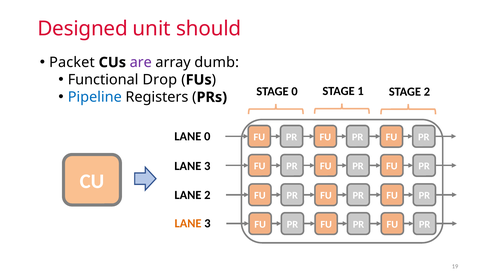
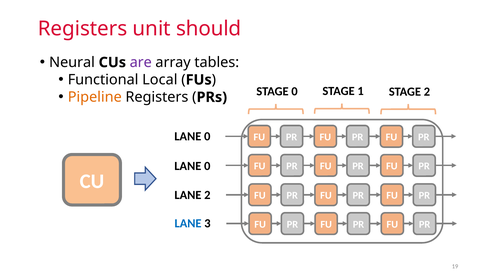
Designed at (83, 29): Designed -> Registers
Packet: Packet -> Neural
dumb: dumb -> tables
Drop: Drop -> Local
Pipeline colour: blue -> orange
3 at (207, 166): 3 -> 0
LANE at (188, 224) colour: orange -> blue
